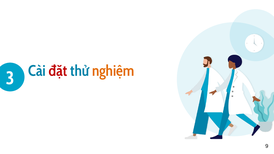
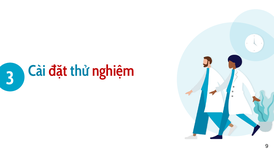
nghiệm colour: orange -> red
